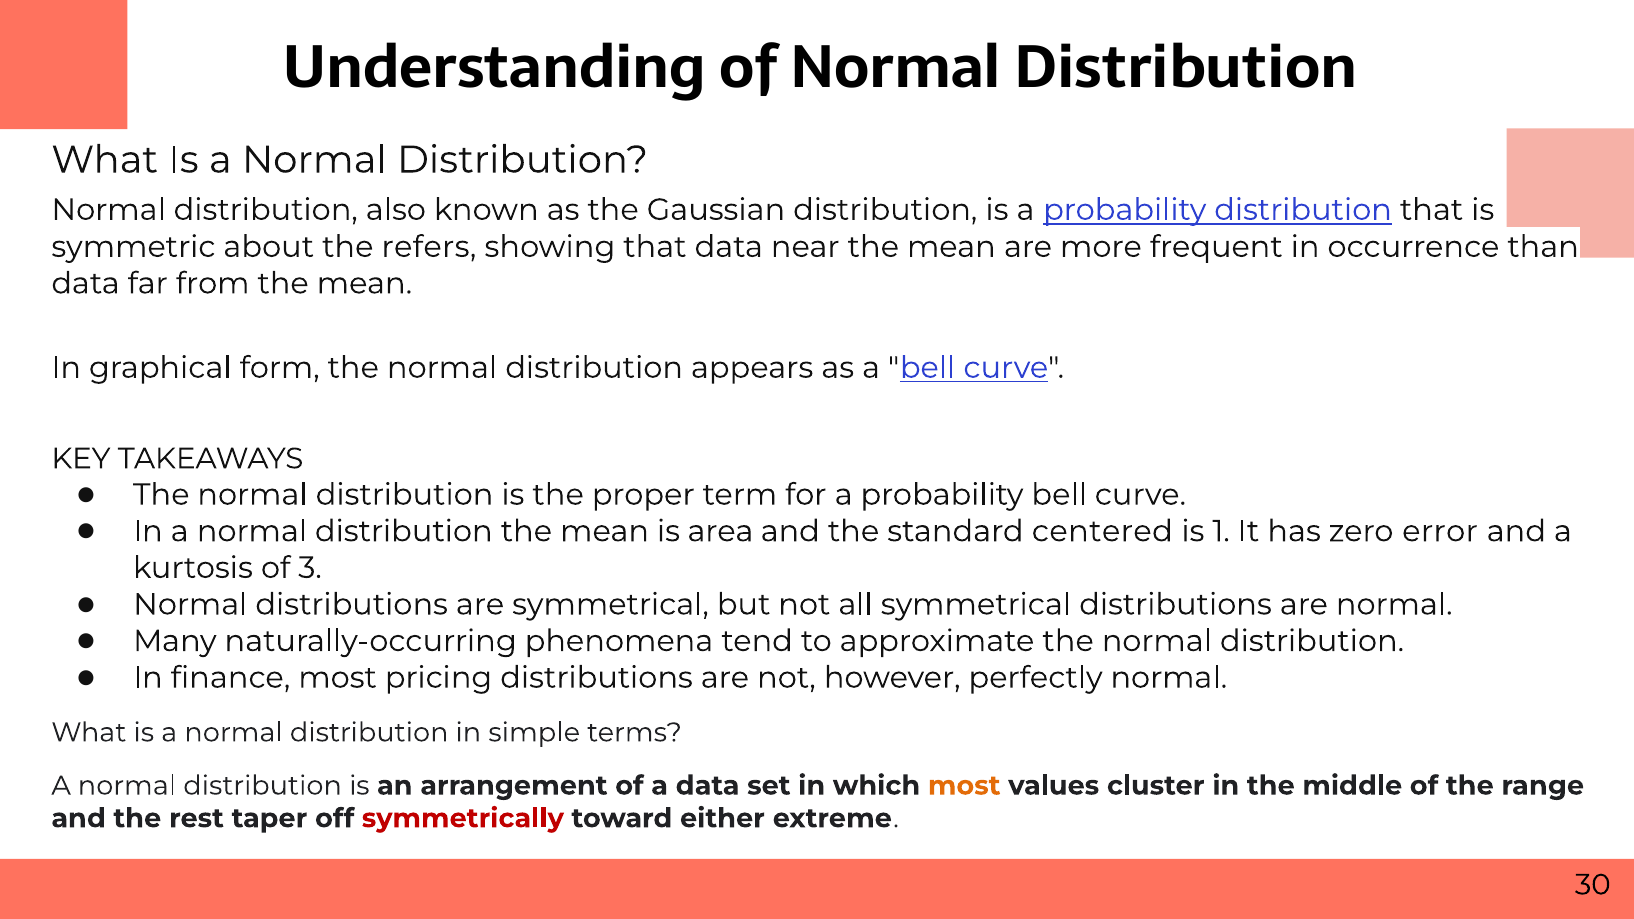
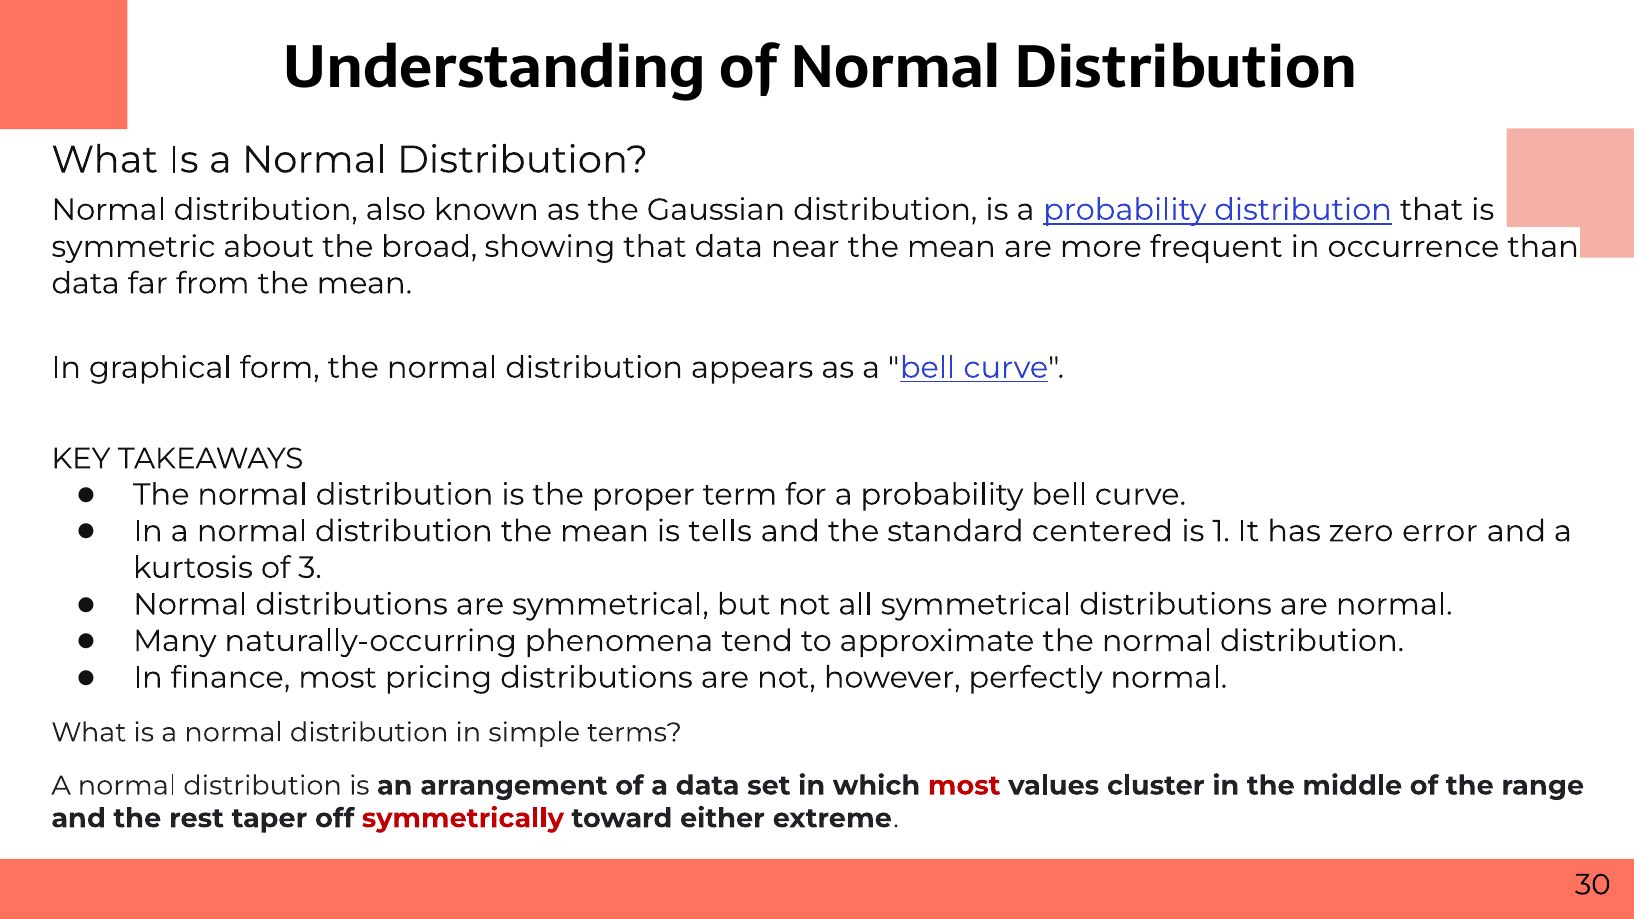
refers: refers -> broad
area: area -> tells
most at (964, 786) colour: orange -> red
